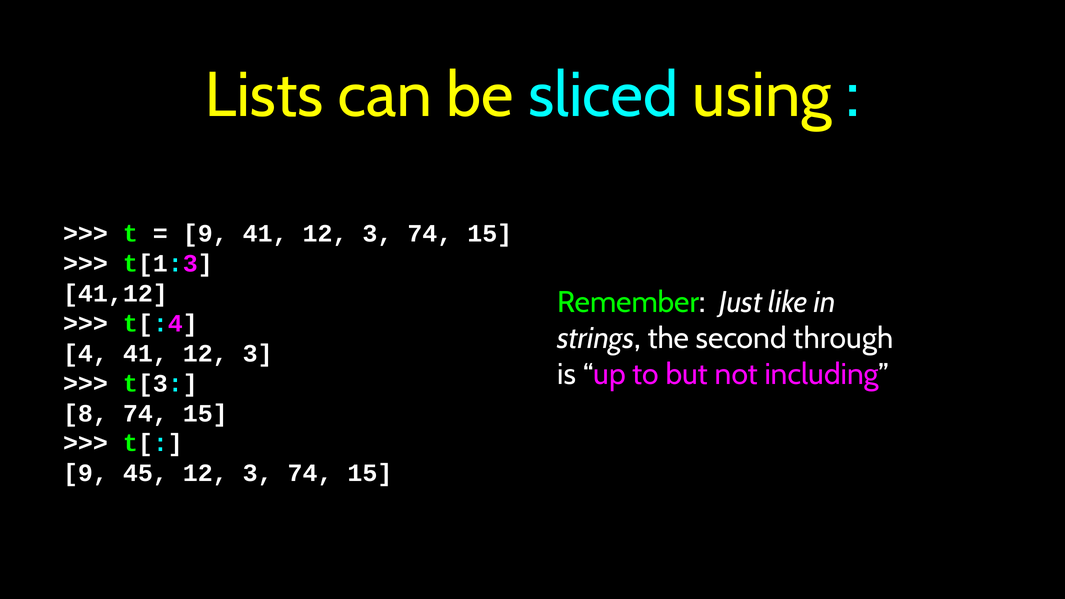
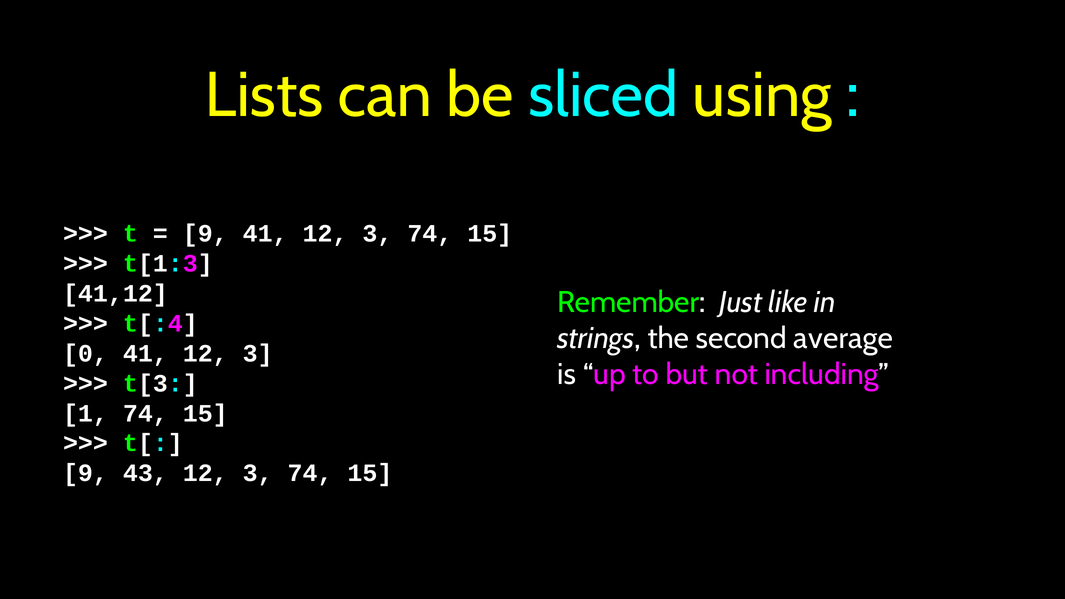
through: through -> average
4: 4 -> 0
8: 8 -> 1
45: 45 -> 43
